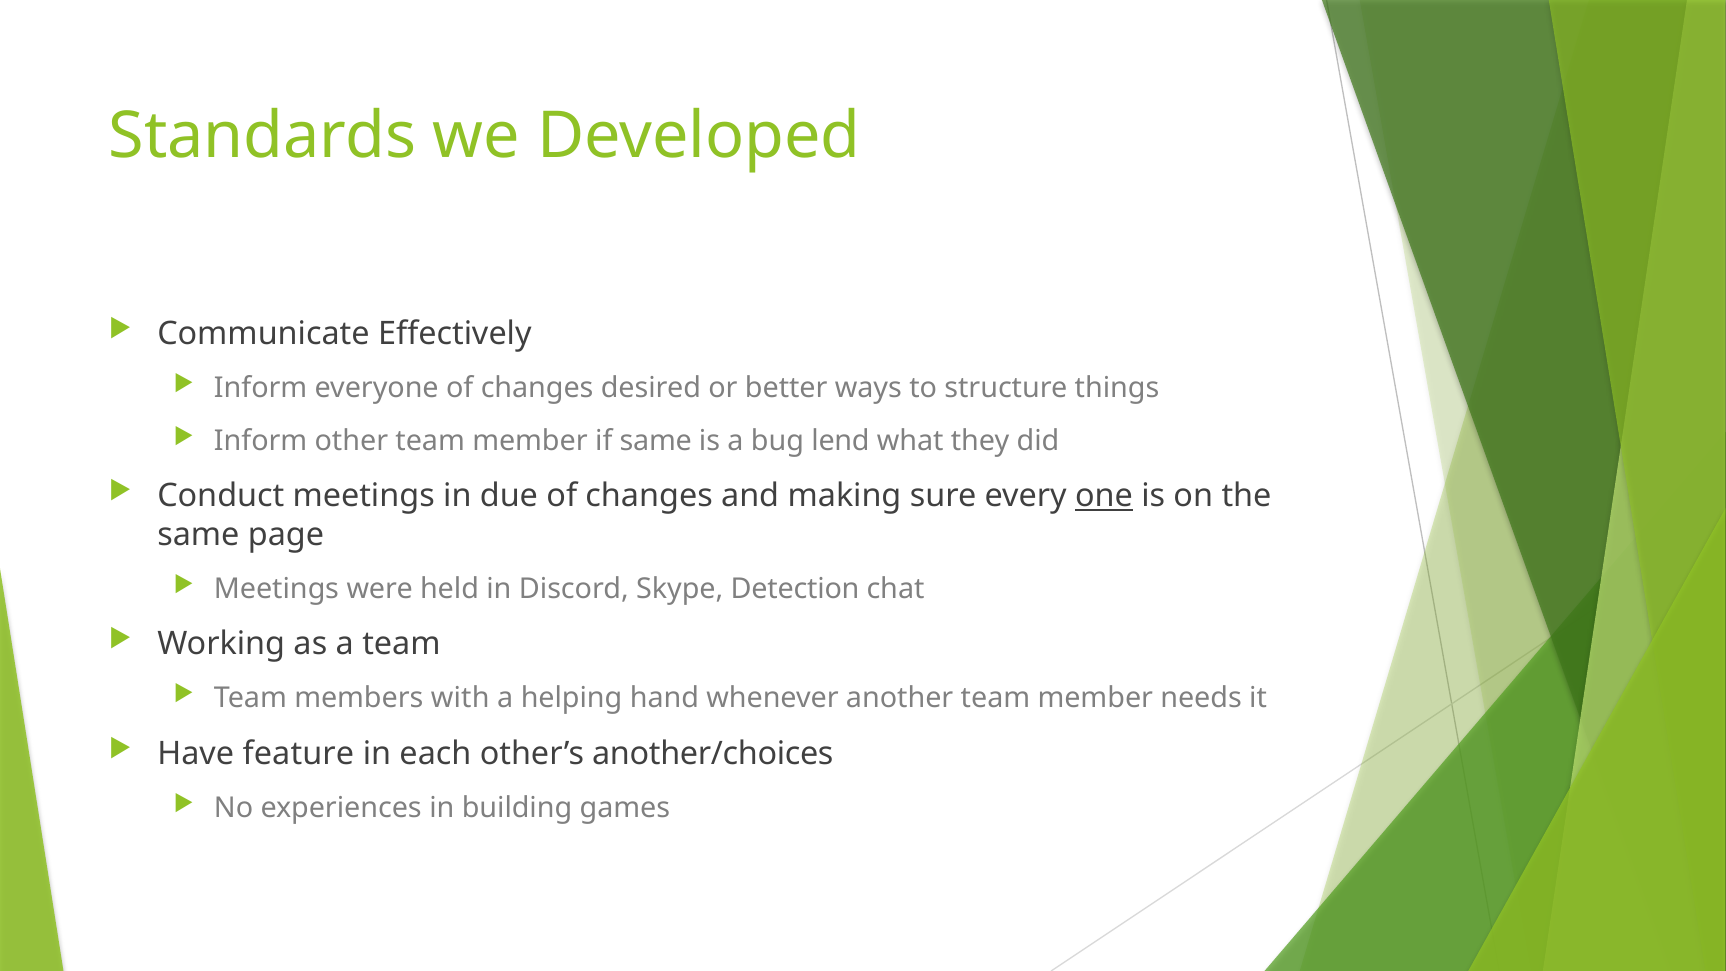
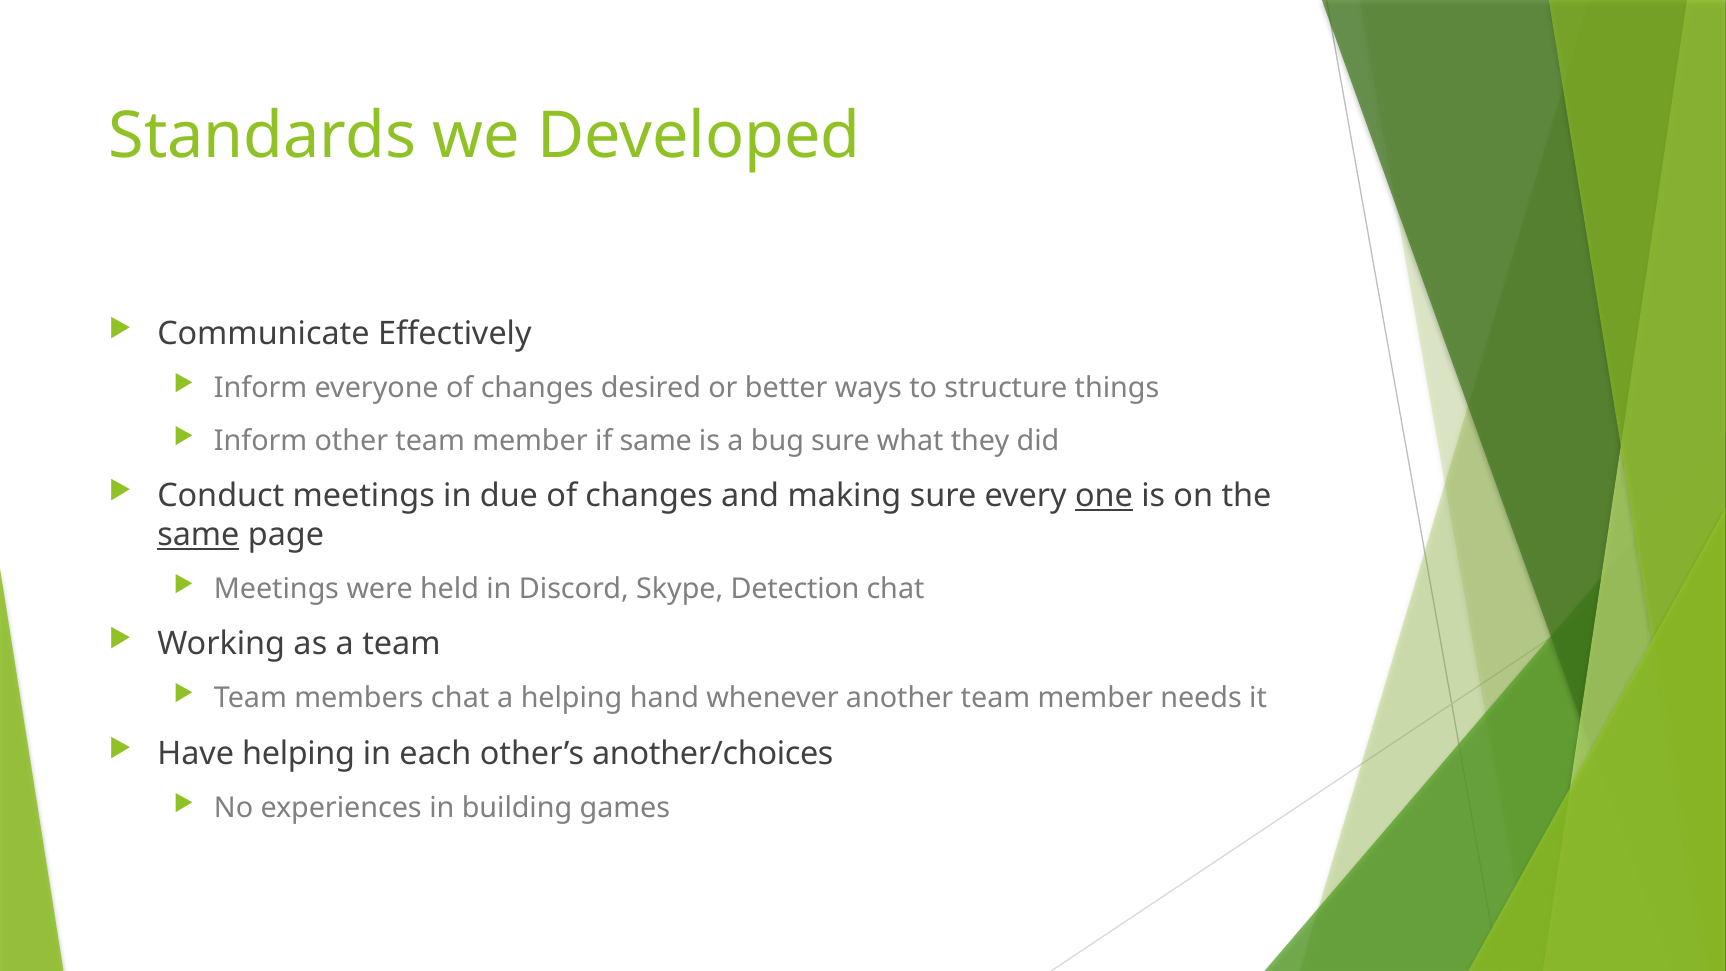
bug lend: lend -> sure
same at (198, 535) underline: none -> present
members with: with -> chat
Have feature: feature -> helping
